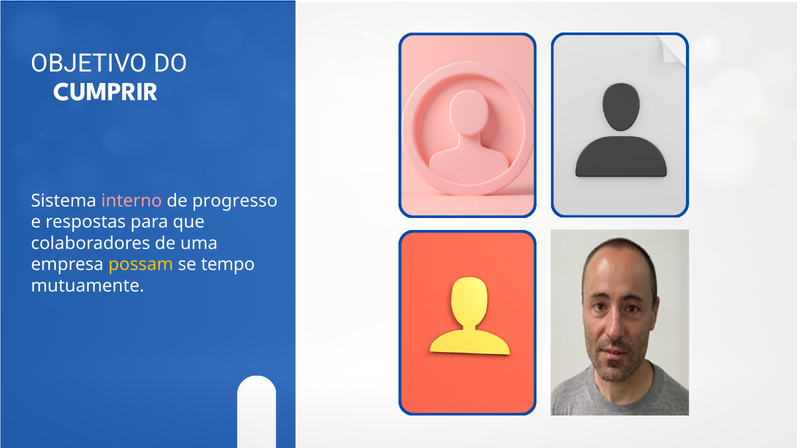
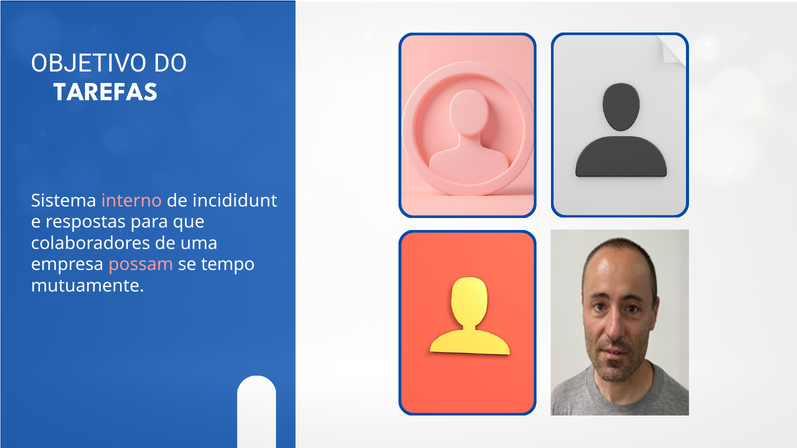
CUMPRIR: CUMPRIR -> TAREFAS
progresso: progresso -> incididunt
possam colour: yellow -> pink
